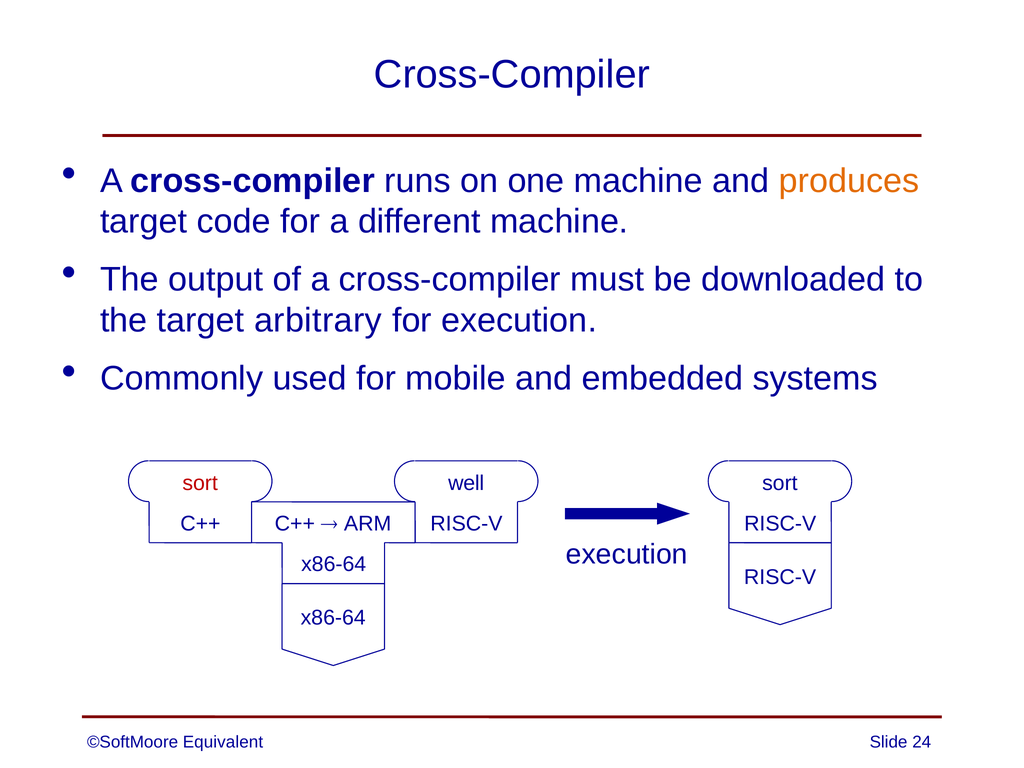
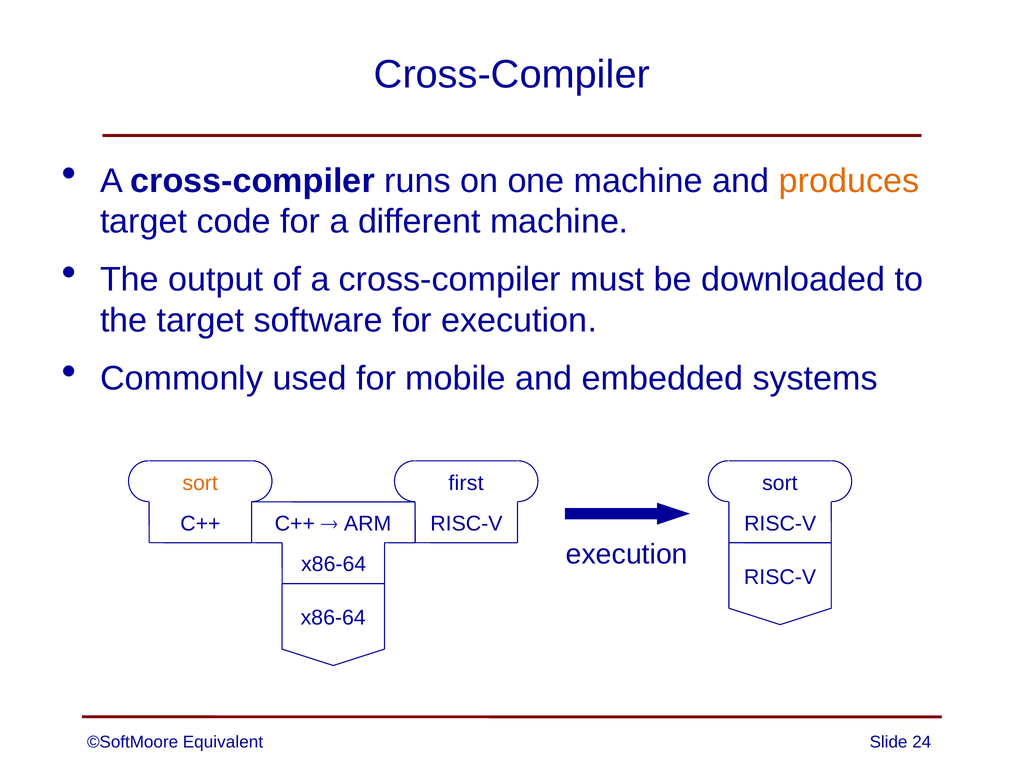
arbitrary: arbitrary -> software
sort at (200, 483) colour: red -> orange
well: well -> first
